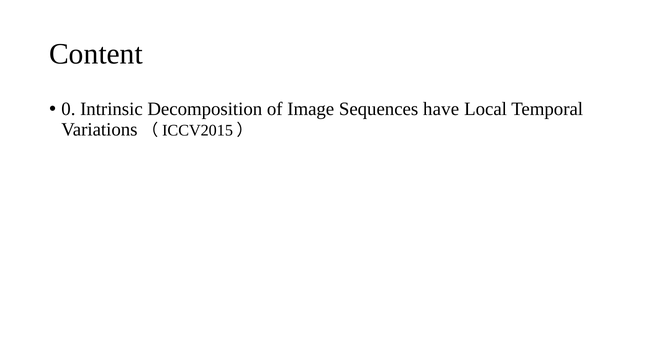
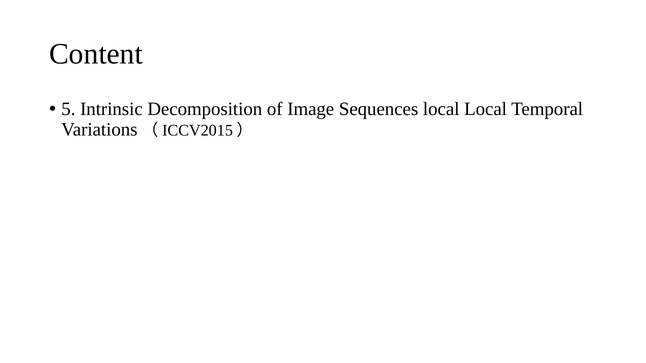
0: 0 -> 5
Sequences have: have -> local
